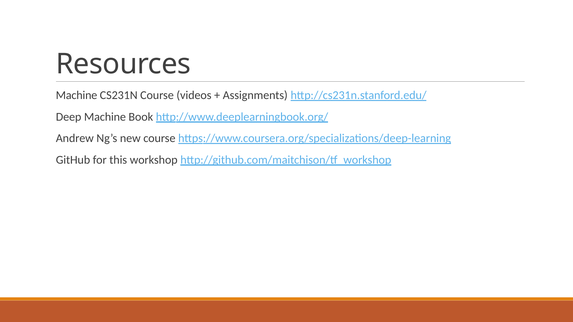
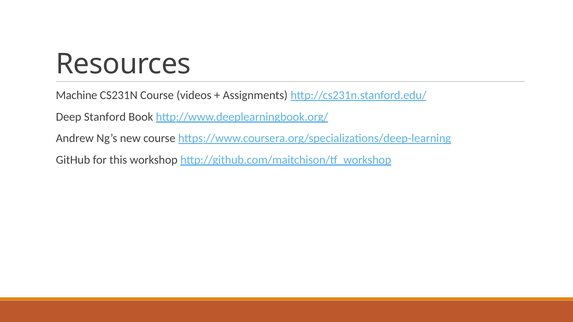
Deep Machine: Machine -> Stanford
